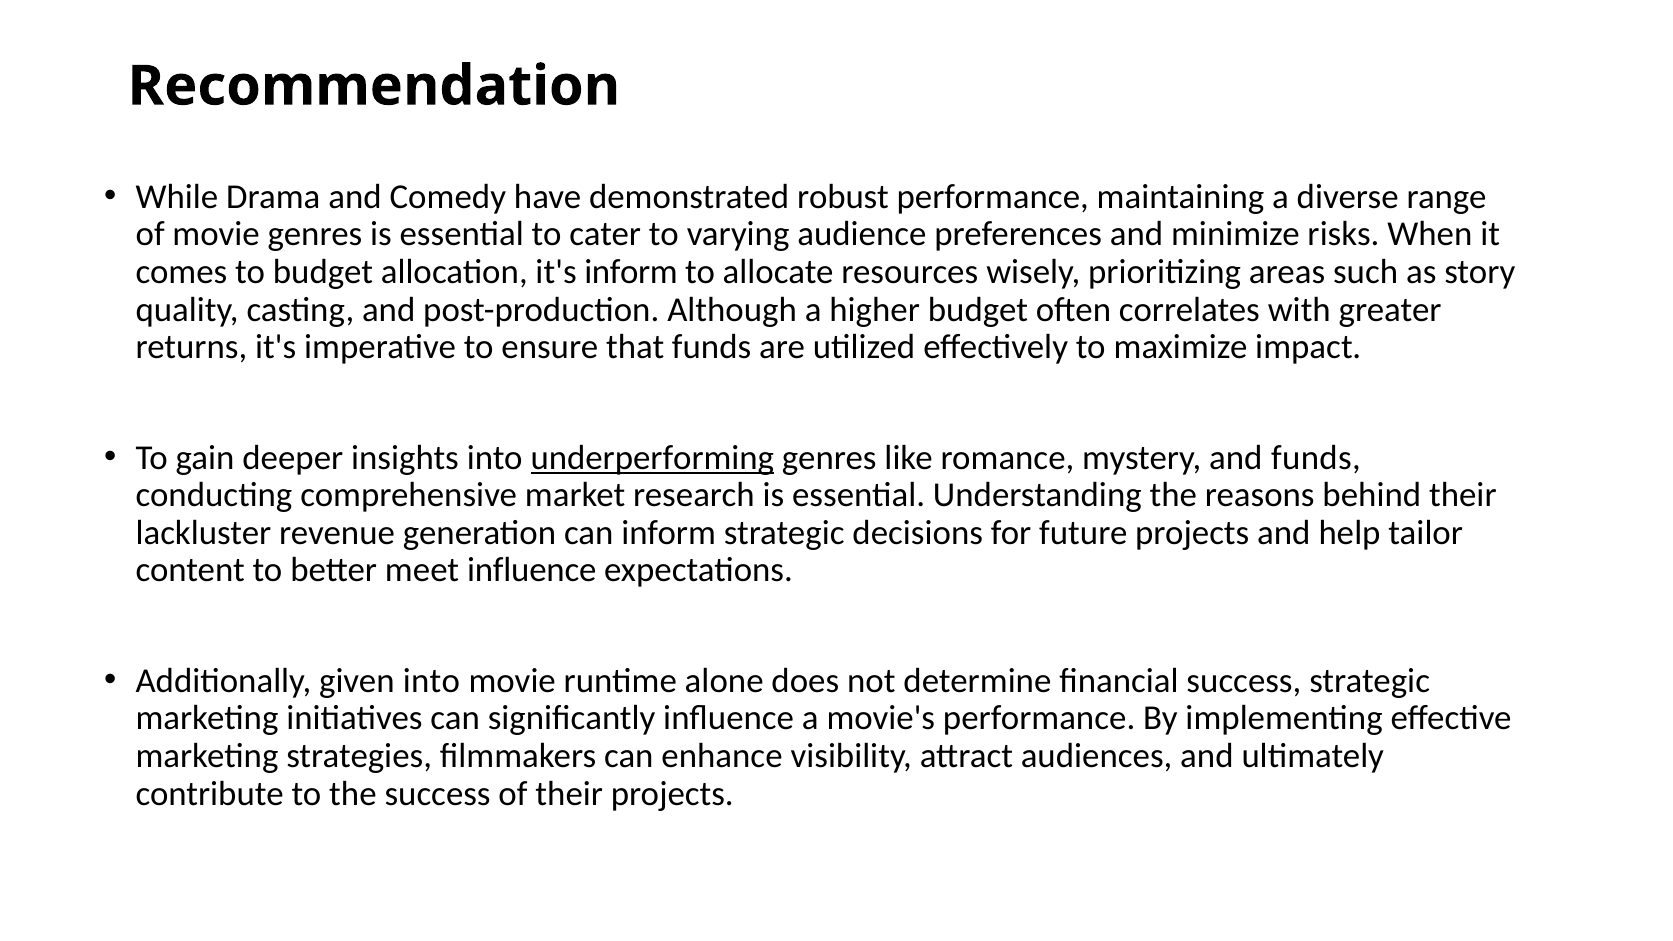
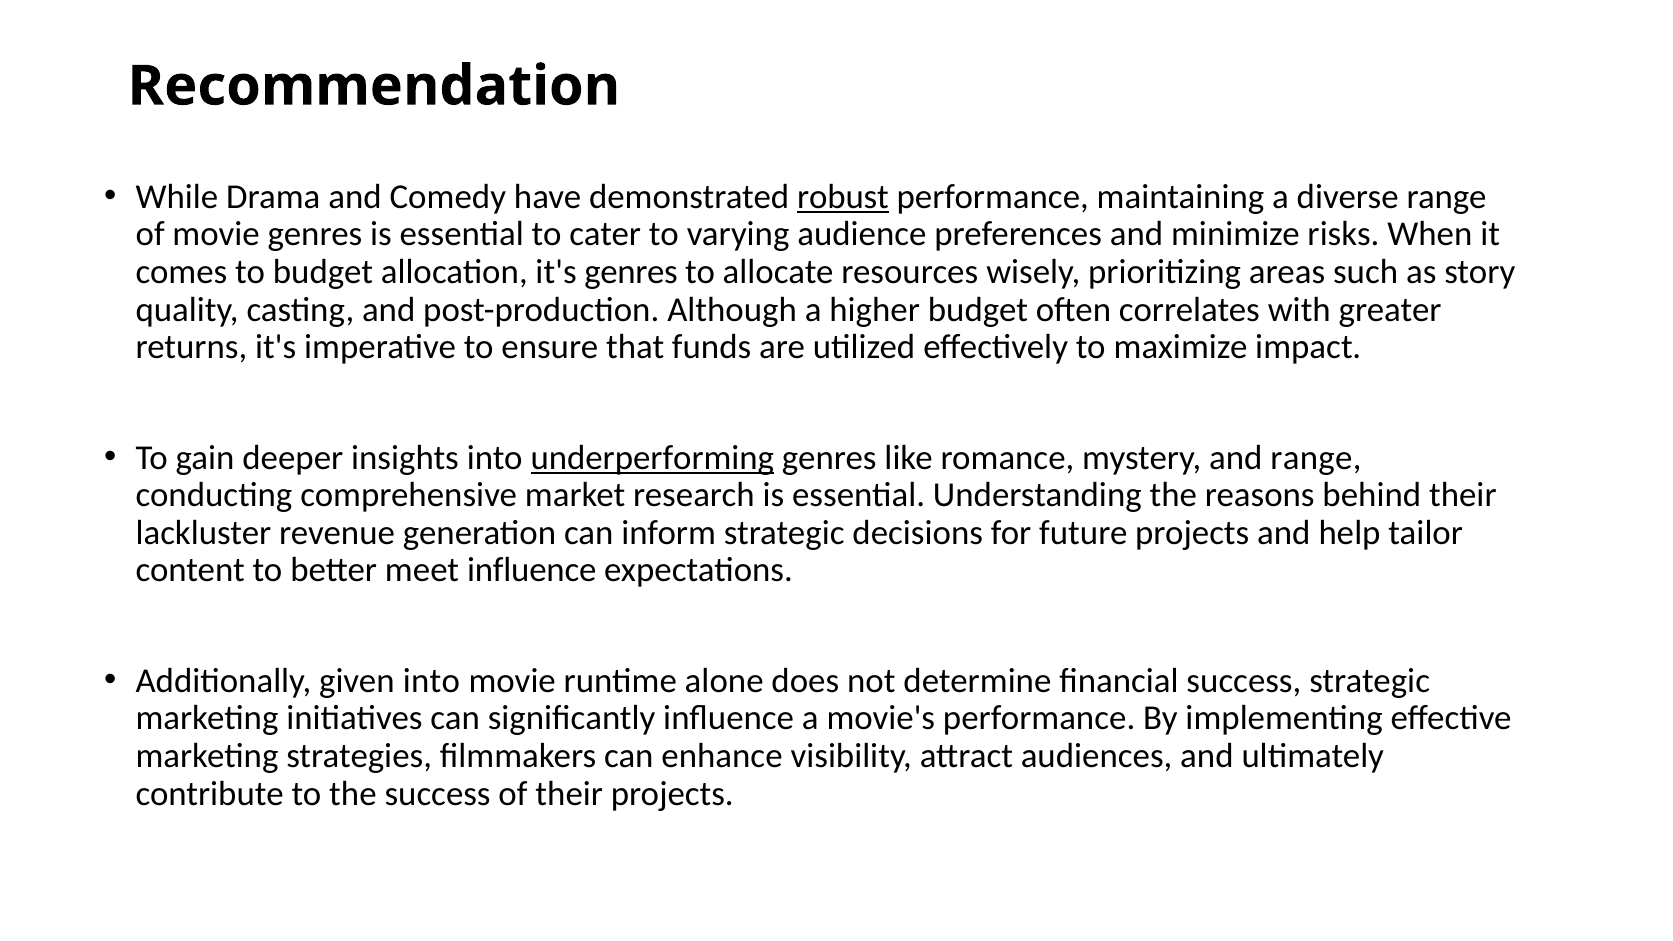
robust underline: none -> present
it's inform: inform -> genres
and funds: funds -> range
